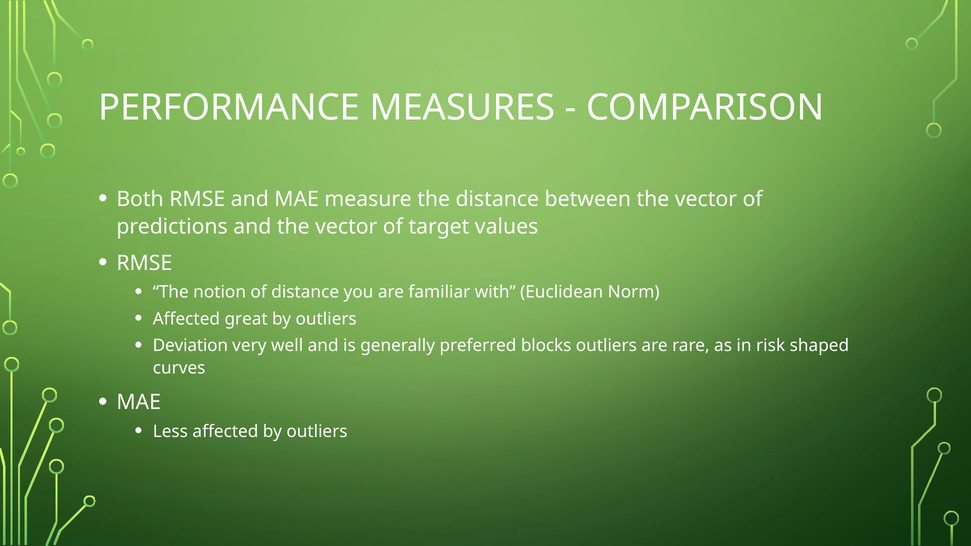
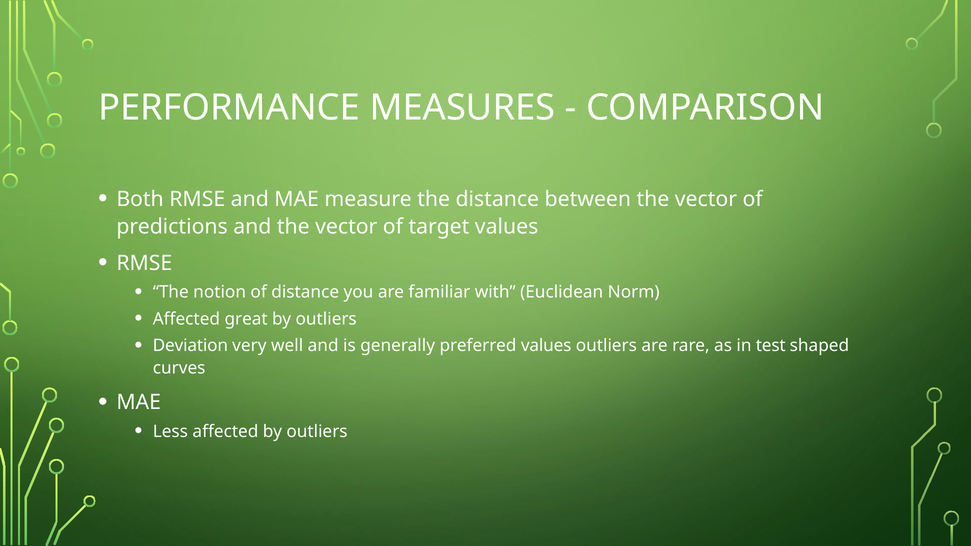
preferred blocks: blocks -> values
risk: risk -> test
